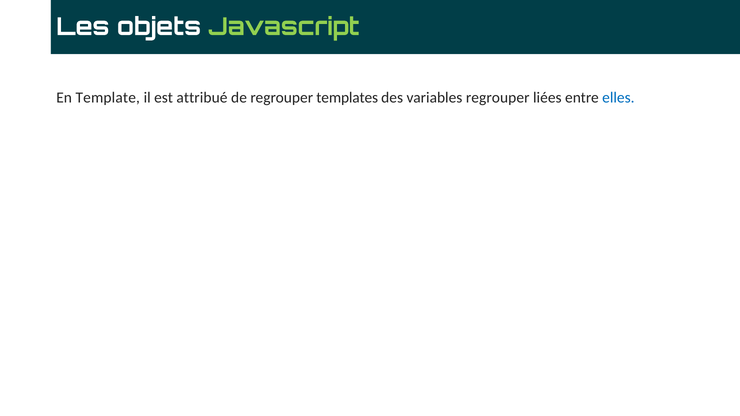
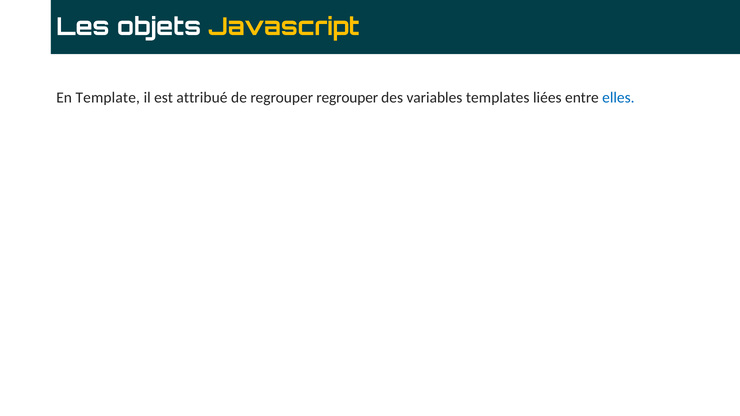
Javascript colour: light green -> yellow
regrouper templates: templates -> regrouper
variables regrouper: regrouper -> templates
